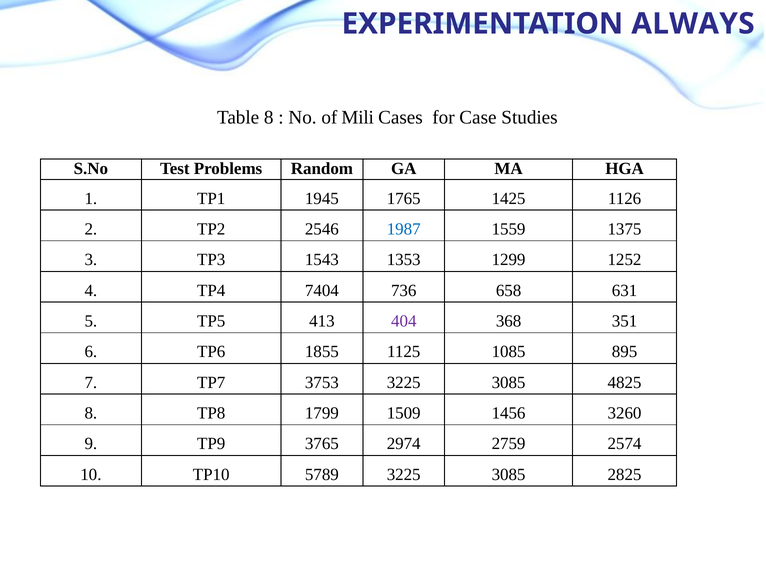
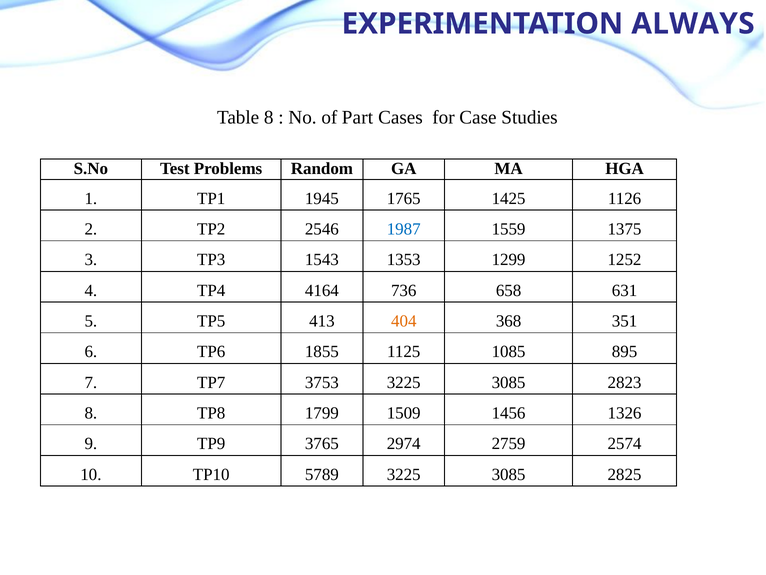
Mili: Mili -> Part
7404: 7404 -> 4164
404 colour: purple -> orange
4825: 4825 -> 2823
3260: 3260 -> 1326
